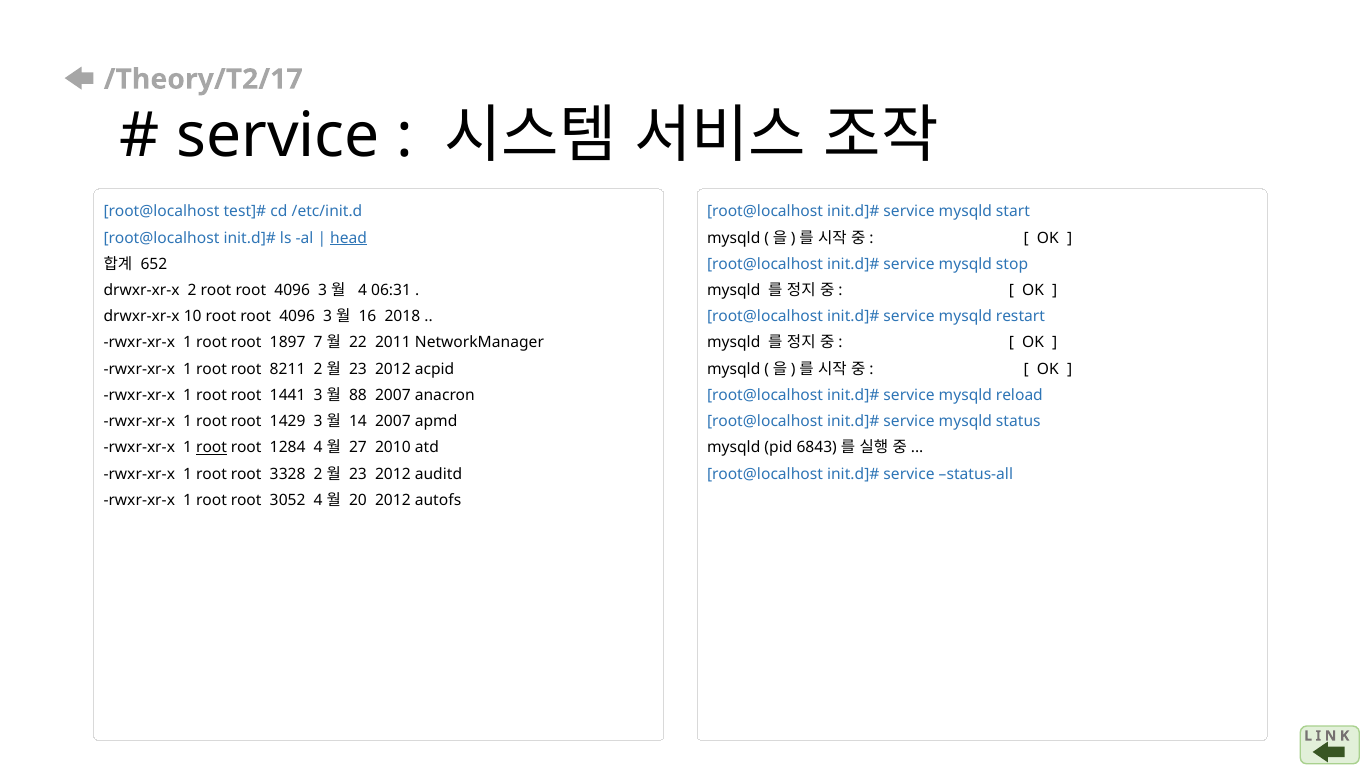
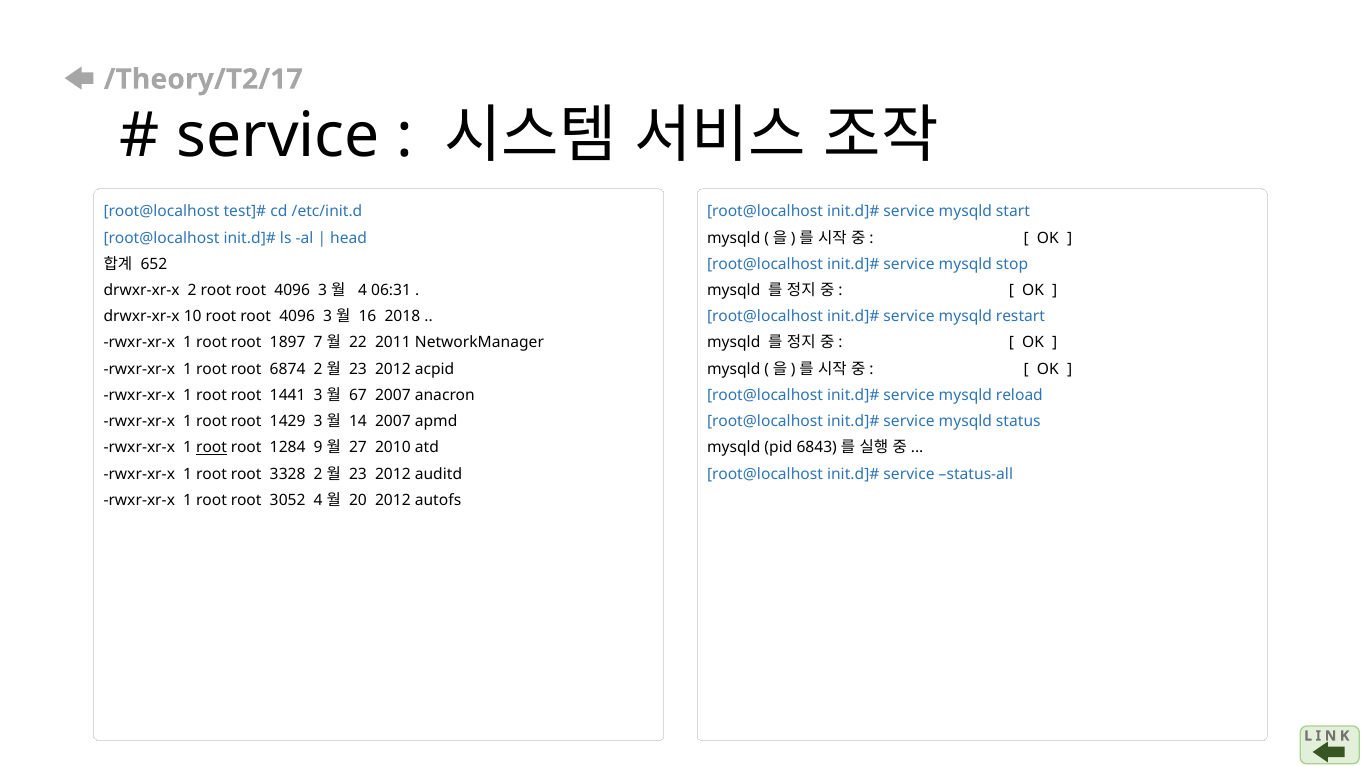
head underline: present -> none
8211: 8211 -> 6874
88: 88 -> 67
1284 4: 4 -> 9
